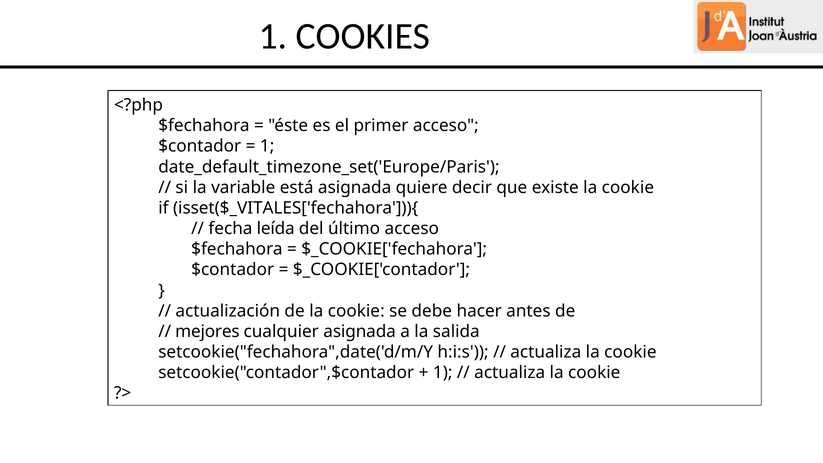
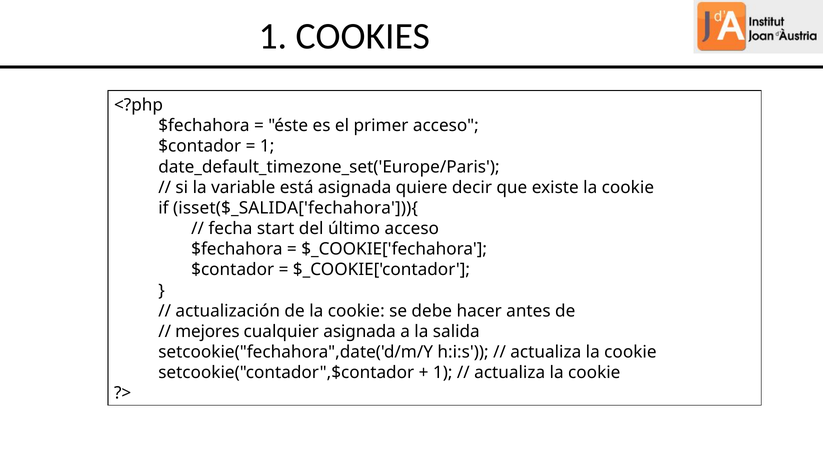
isset($_VITALES['fechahora'])){: isset($_VITALES['fechahora'])){ -> isset($_SALIDA['fechahora'])){
leída: leída -> start
